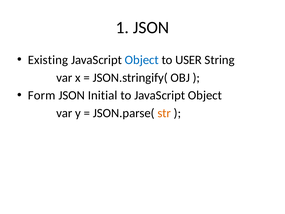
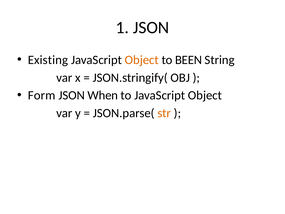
Object at (142, 60) colour: blue -> orange
USER: USER -> BEEN
Initial: Initial -> When
